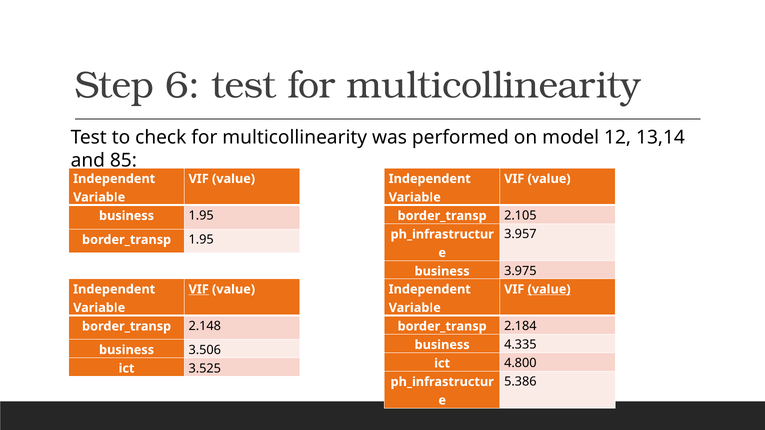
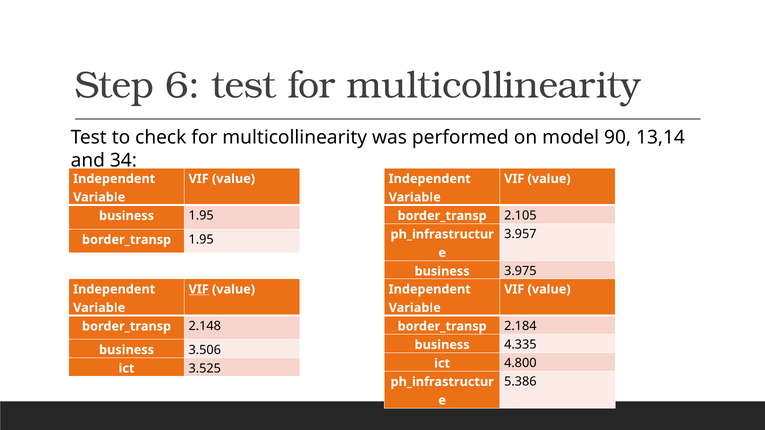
12: 12 -> 90
85: 85 -> 34
value at (549, 289) underline: present -> none
